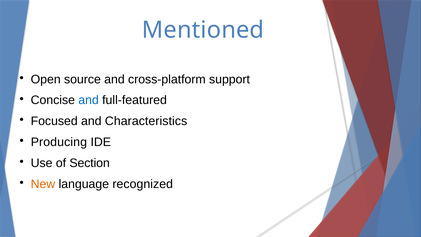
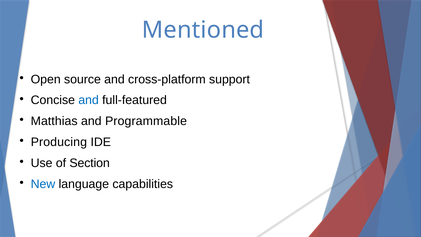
Focused: Focused -> Matthias
Characteristics: Characteristics -> Programmable
New colour: orange -> blue
recognized: recognized -> capabilities
